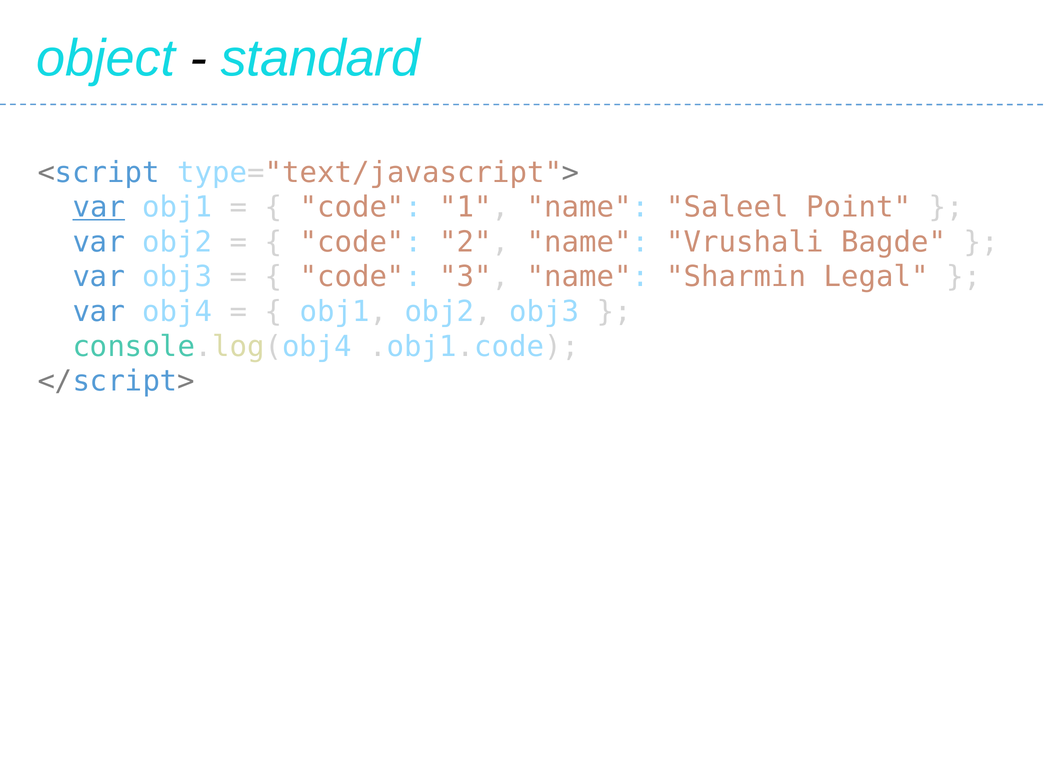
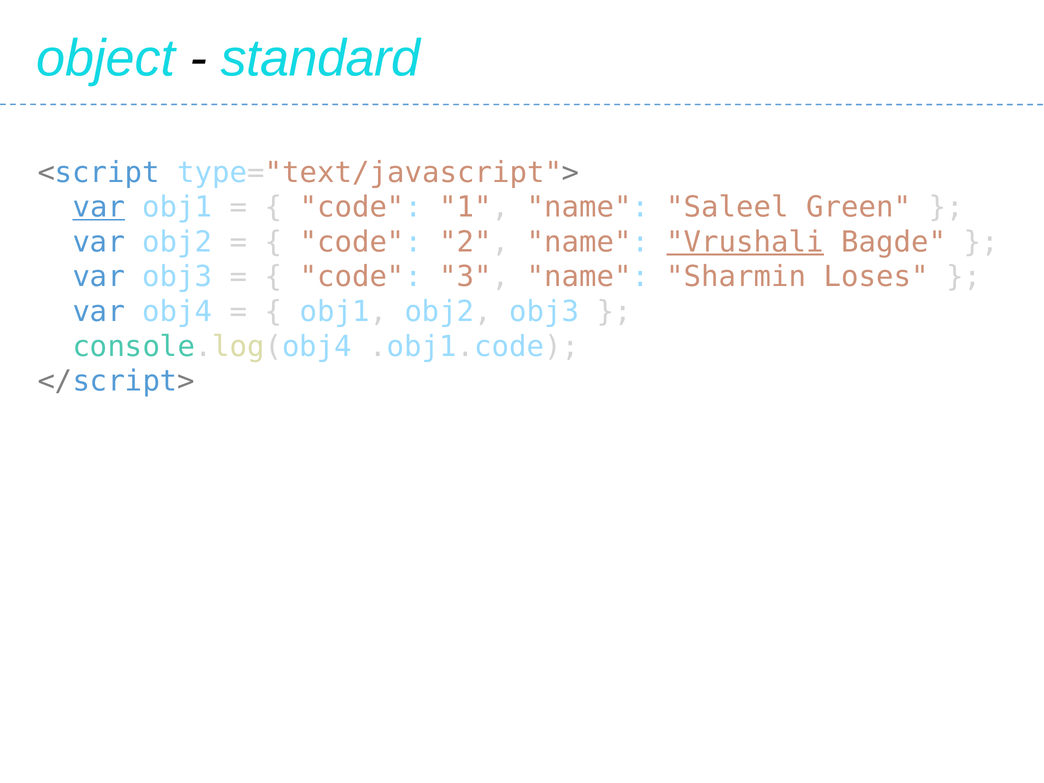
Point: Point -> Green
Vrushali underline: none -> present
Legal: Legal -> Loses
